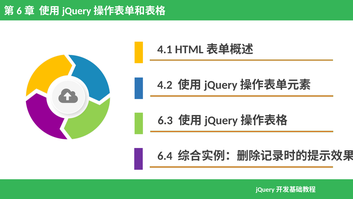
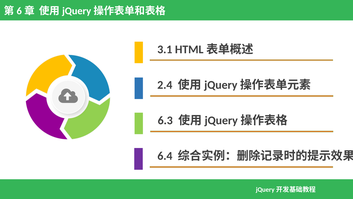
4.1: 4.1 -> 3.1
4.2: 4.2 -> 2.4
